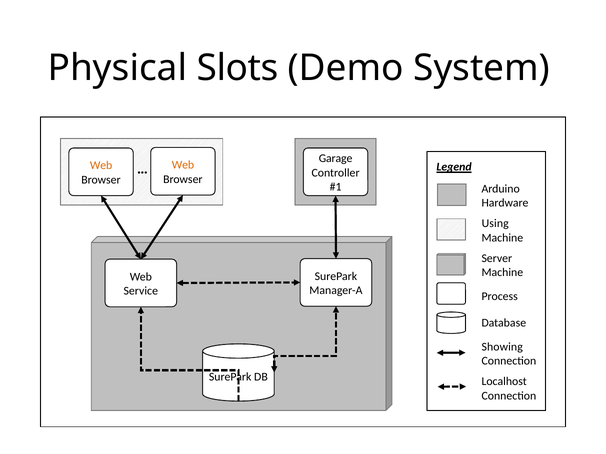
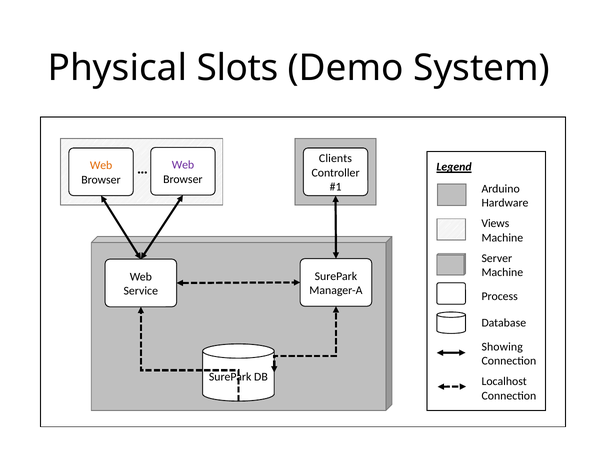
Garage: Garage -> Clients
Web at (183, 165) colour: orange -> purple
Using: Using -> Views
